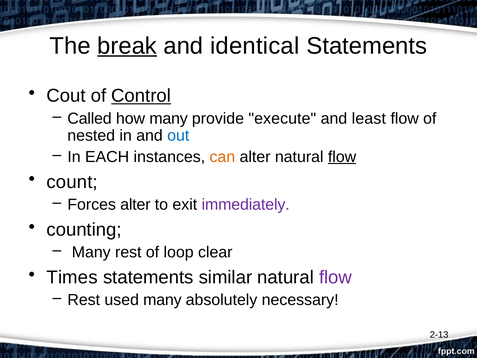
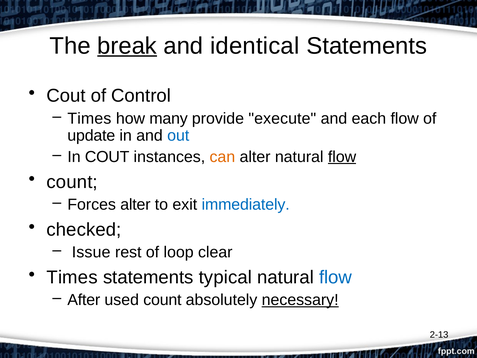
Control underline: present -> none
Called at (90, 118): Called -> Times
least: least -> each
nested: nested -> update
In EACH: EACH -> COUT
immediately colour: purple -> blue
counting: counting -> checked
Many at (91, 252): Many -> Issue
similar: similar -> typical
flow at (336, 277) colour: purple -> blue
Rest at (84, 300): Rest -> After
used many: many -> count
necessary underline: none -> present
